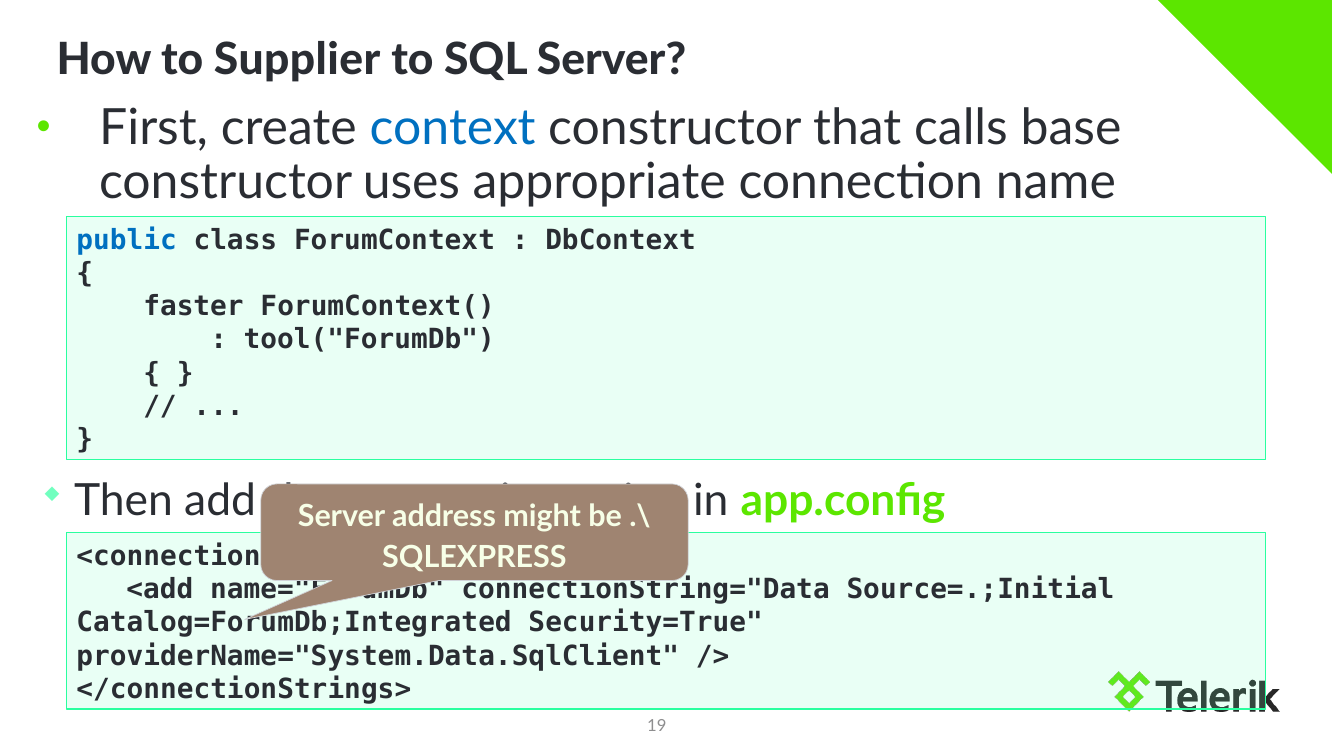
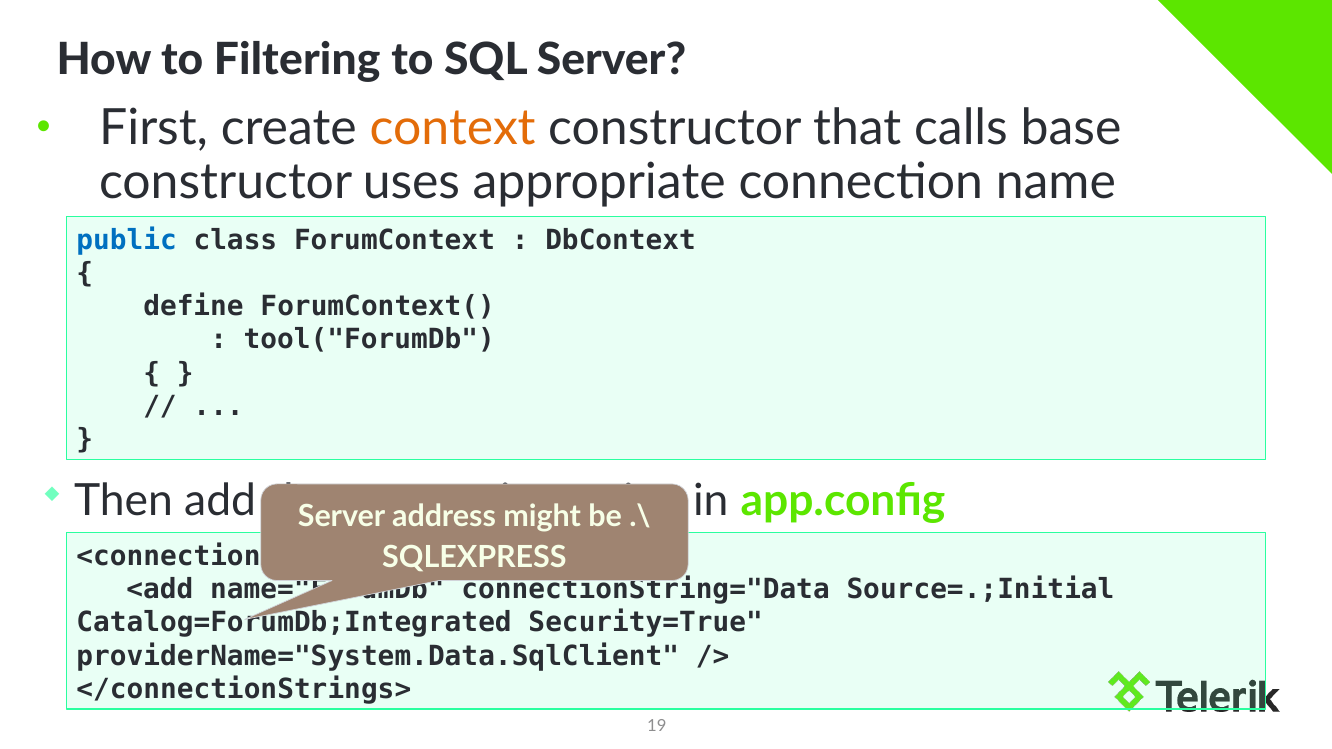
Supplier: Supplier -> Filtering
context colour: blue -> orange
faster: faster -> define
